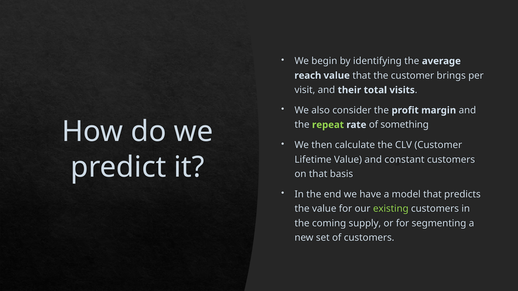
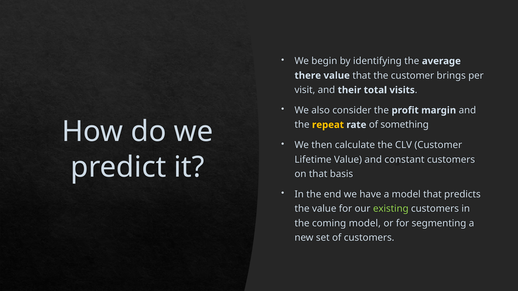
reach: reach -> there
repeat colour: light green -> yellow
coming supply: supply -> model
